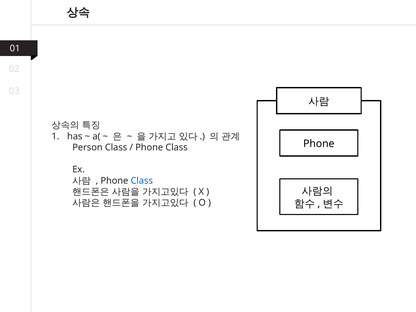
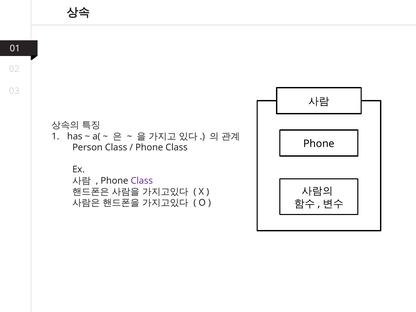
Class at (142, 181) colour: blue -> purple
